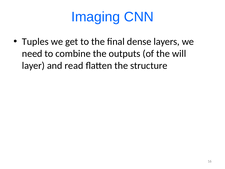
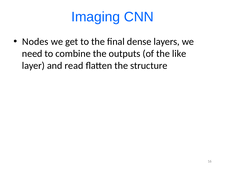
Tuples: Tuples -> Nodes
will: will -> like
